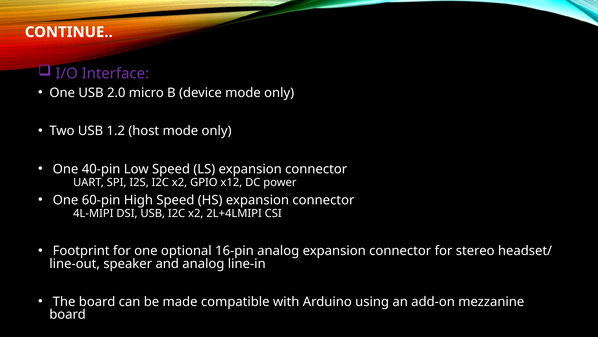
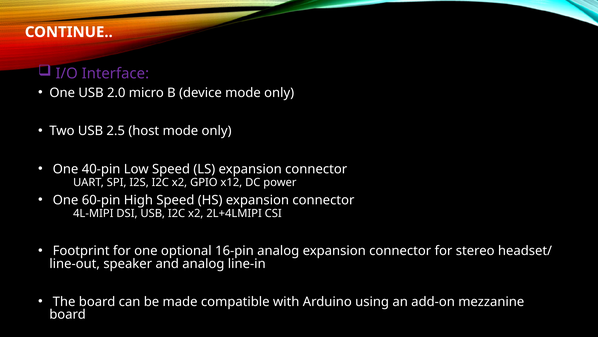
1.2: 1.2 -> 2.5
